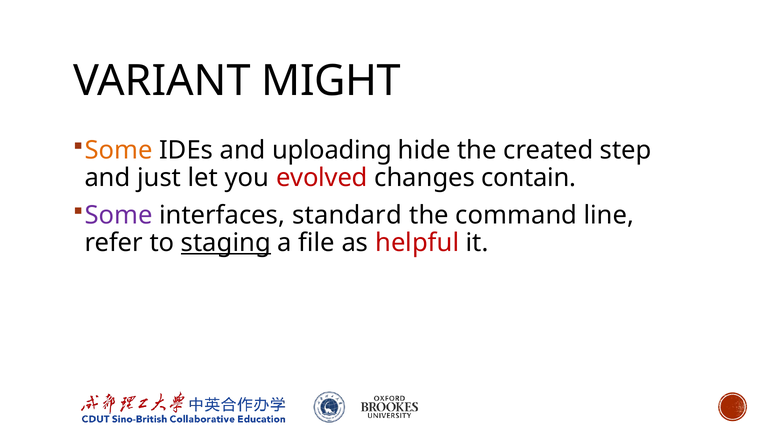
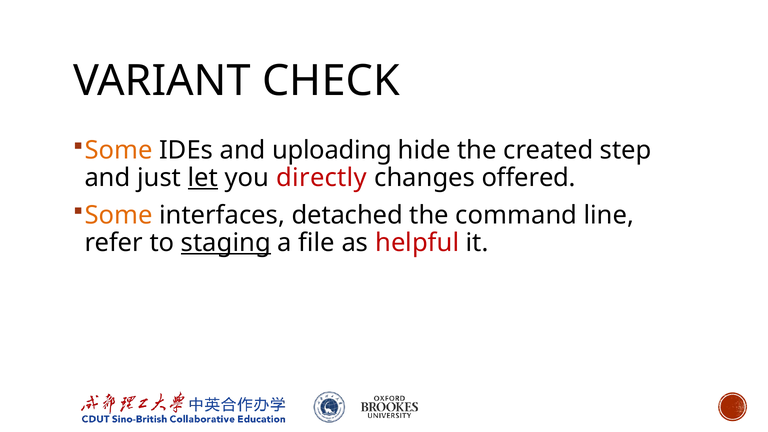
MIGHT: MIGHT -> CHECK
let underline: none -> present
evolved: evolved -> directly
contain: contain -> offered
Some at (119, 215) colour: purple -> orange
standard: standard -> detached
